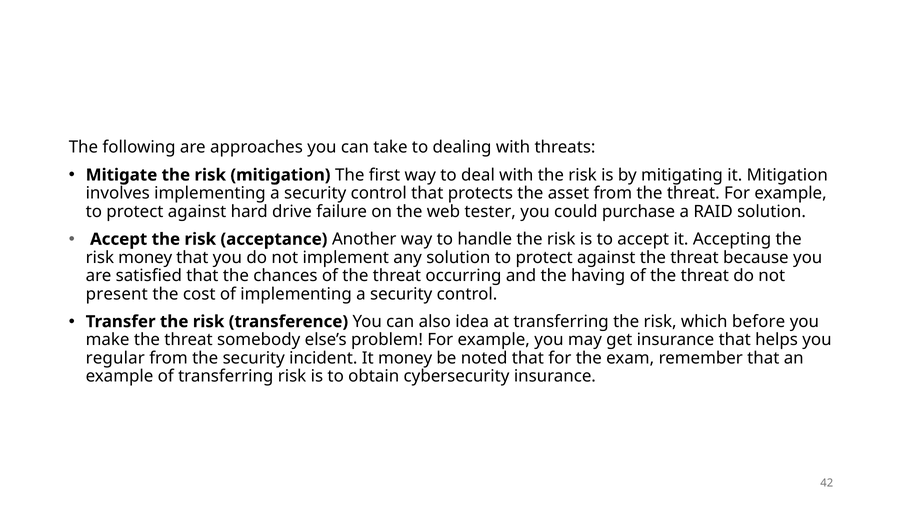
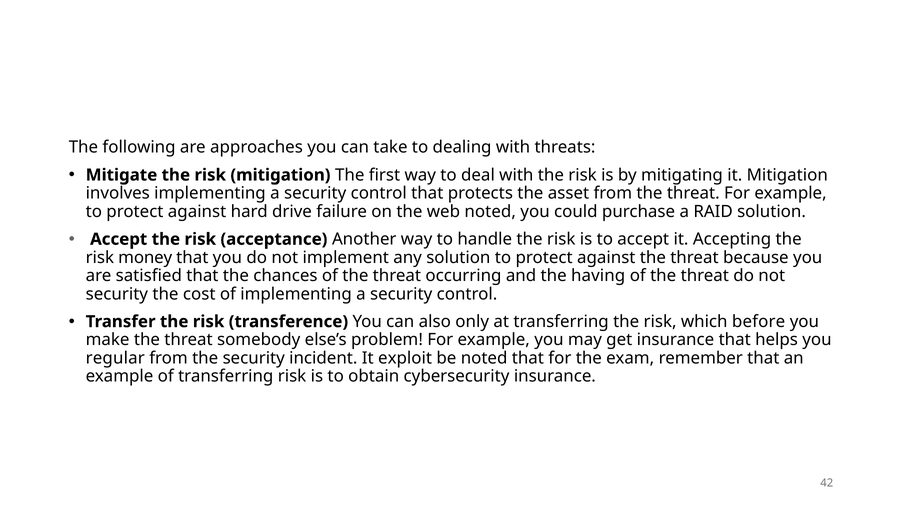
web tester: tester -> noted
present at (117, 294): present -> security
idea: idea -> only
It money: money -> exploit
